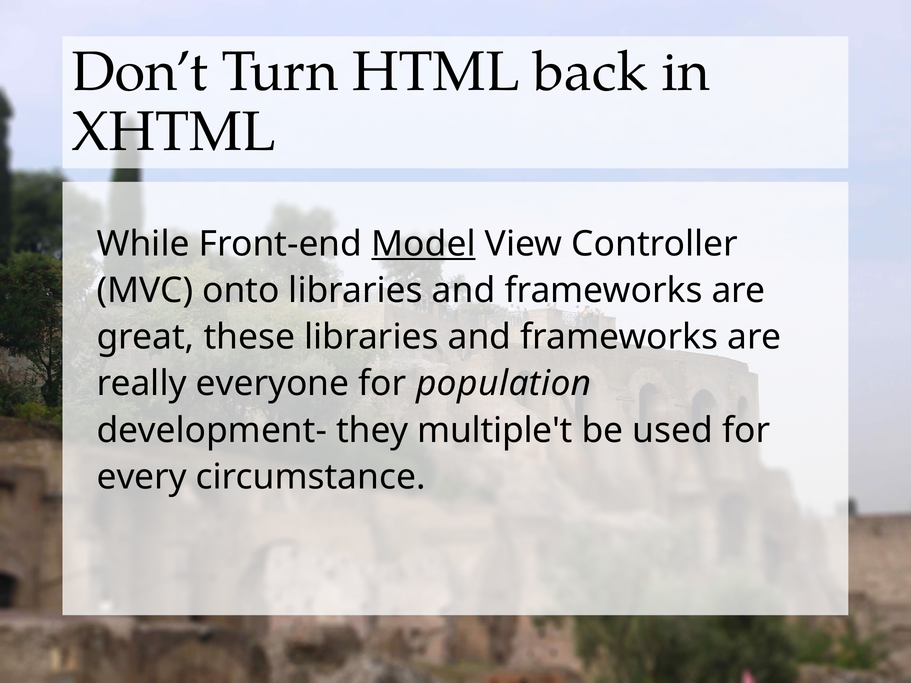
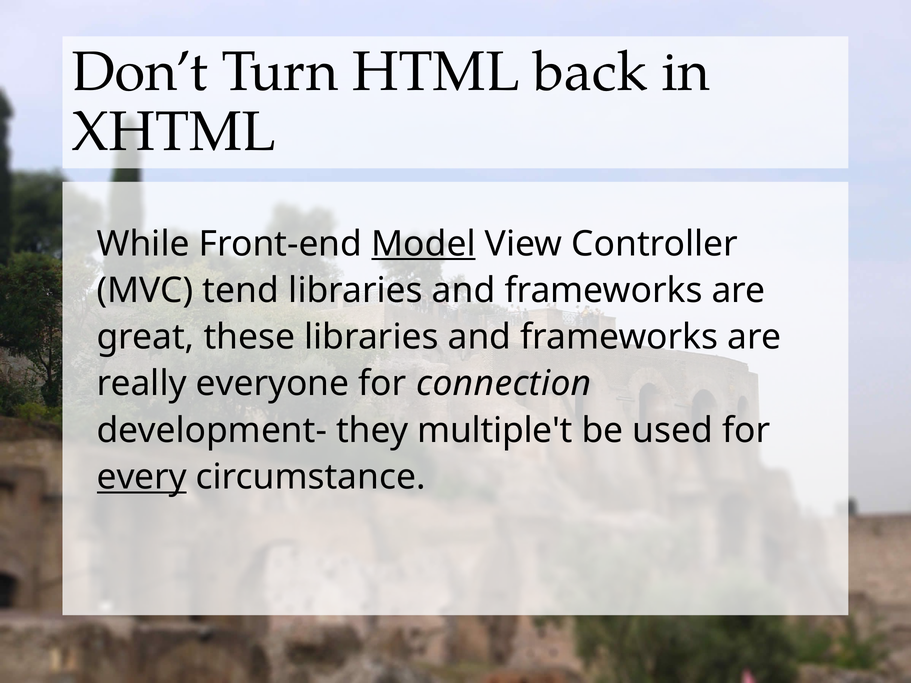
onto: onto -> tend
population: population -> connection
every underline: none -> present
